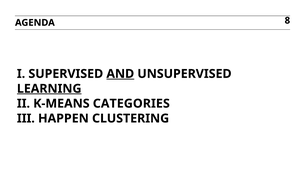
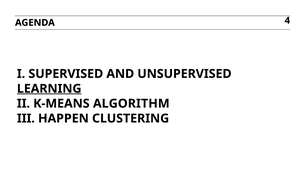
8: 8 -> 4
AND underline: present -> none
CATEGORIES: CATEGORIES -> ALGORITHM
